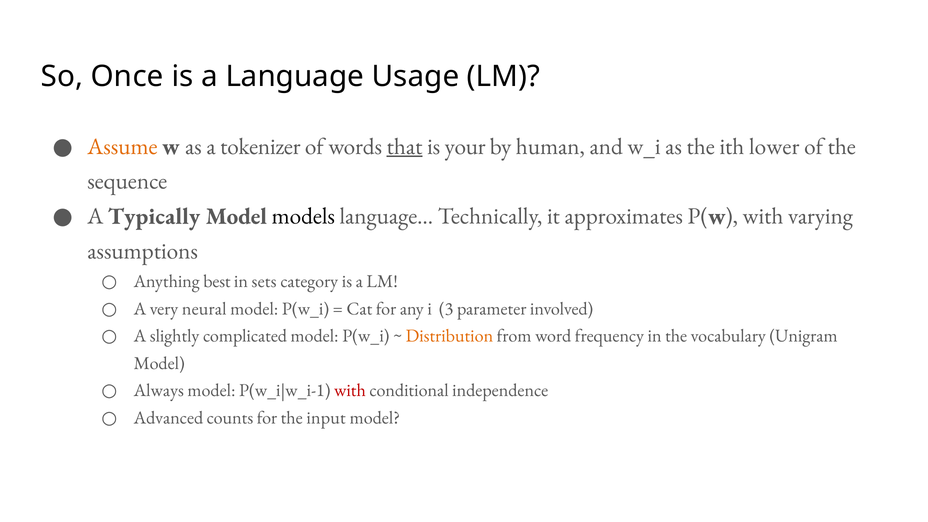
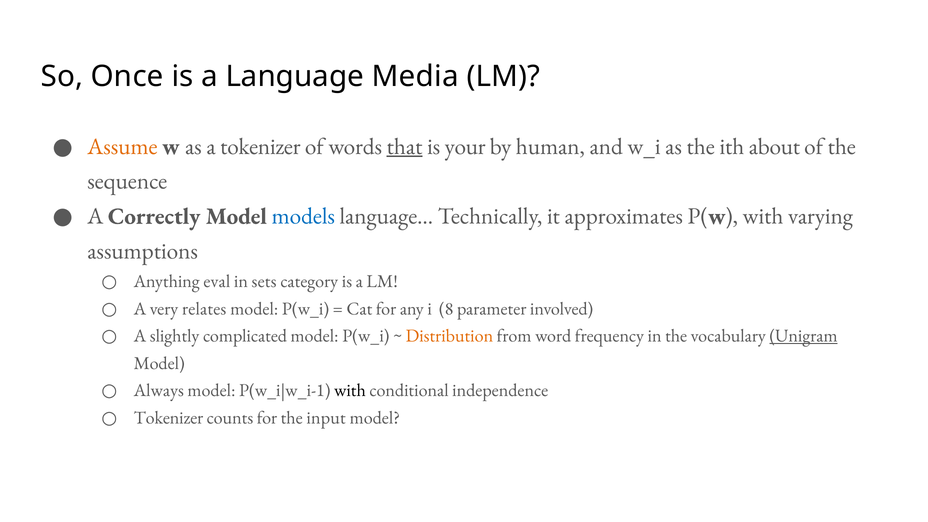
Usage: Usage -> Media
lower: lower -> about
Typically: Typically -> Correctly
models colour: black -> blue
best: best -> eval
neural: neural -> relates
3: 3 -> 8
Unigram underline: none -> present
with at (350, 390) colour: red -> black
Advanced at (168, 418): Advanced -> Tokenizer
